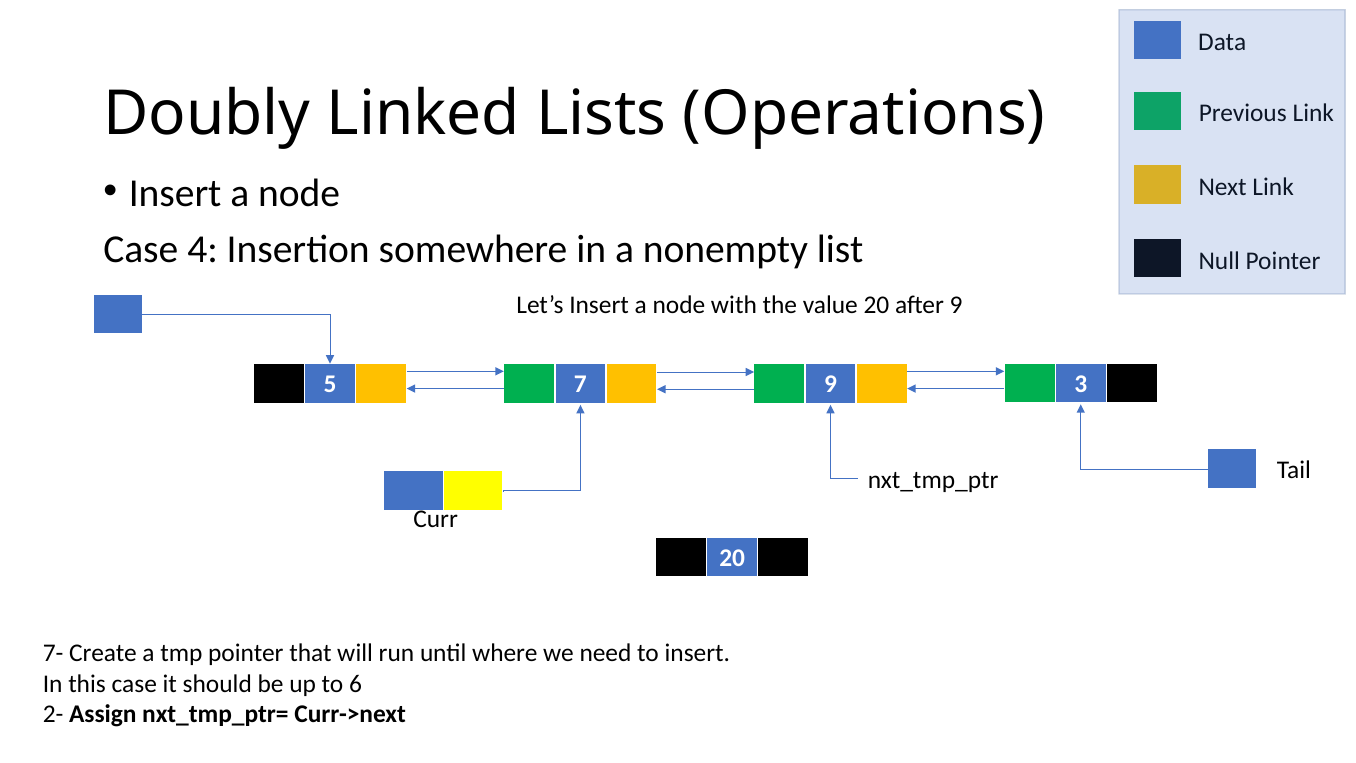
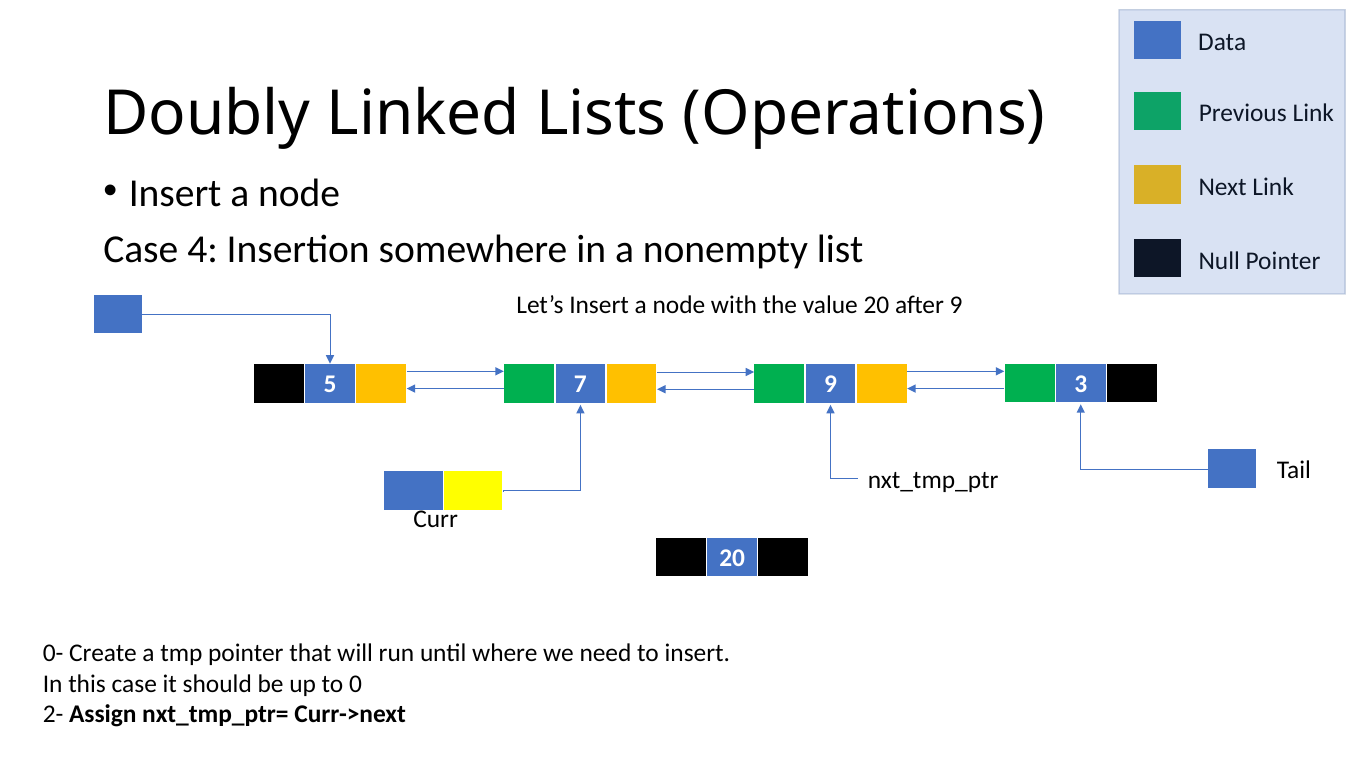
7-: 7- -> 0-
6: 6 -> 0
